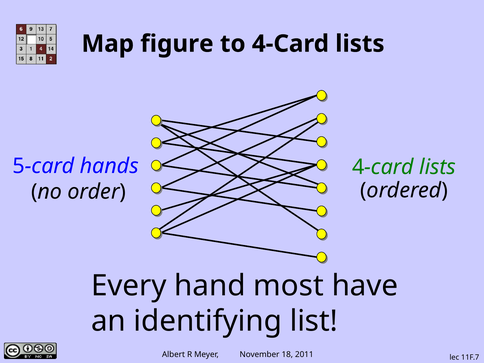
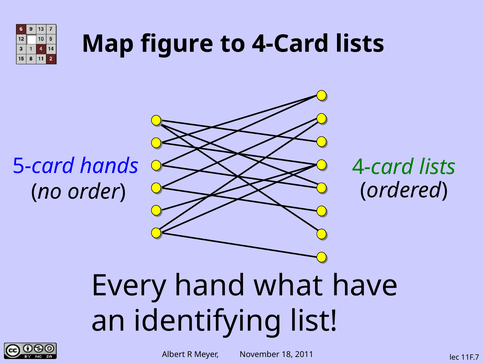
most: most -> what
